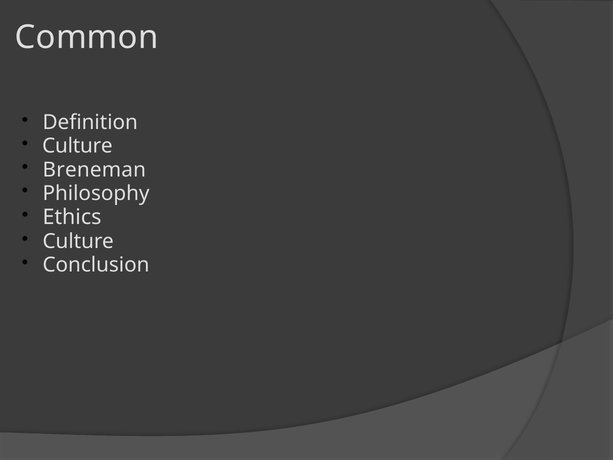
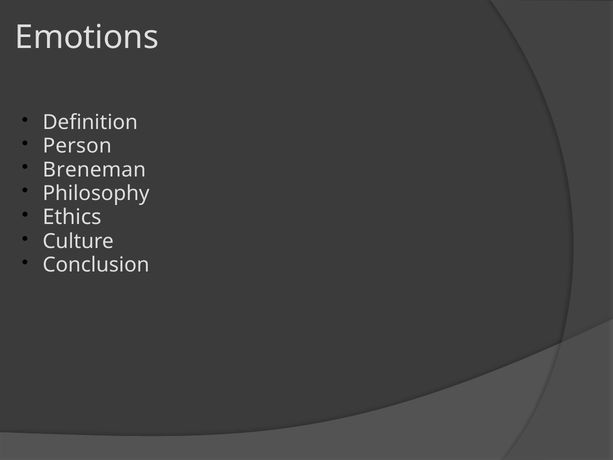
Common: Common -> Emotions
Culture at (77, 146): Culture -> Person
